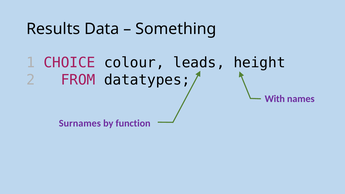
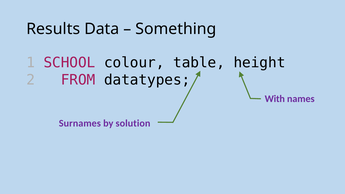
CHOICE: CHOICE -> SCHOOL
leads: leads -> table
function: function -> solution
